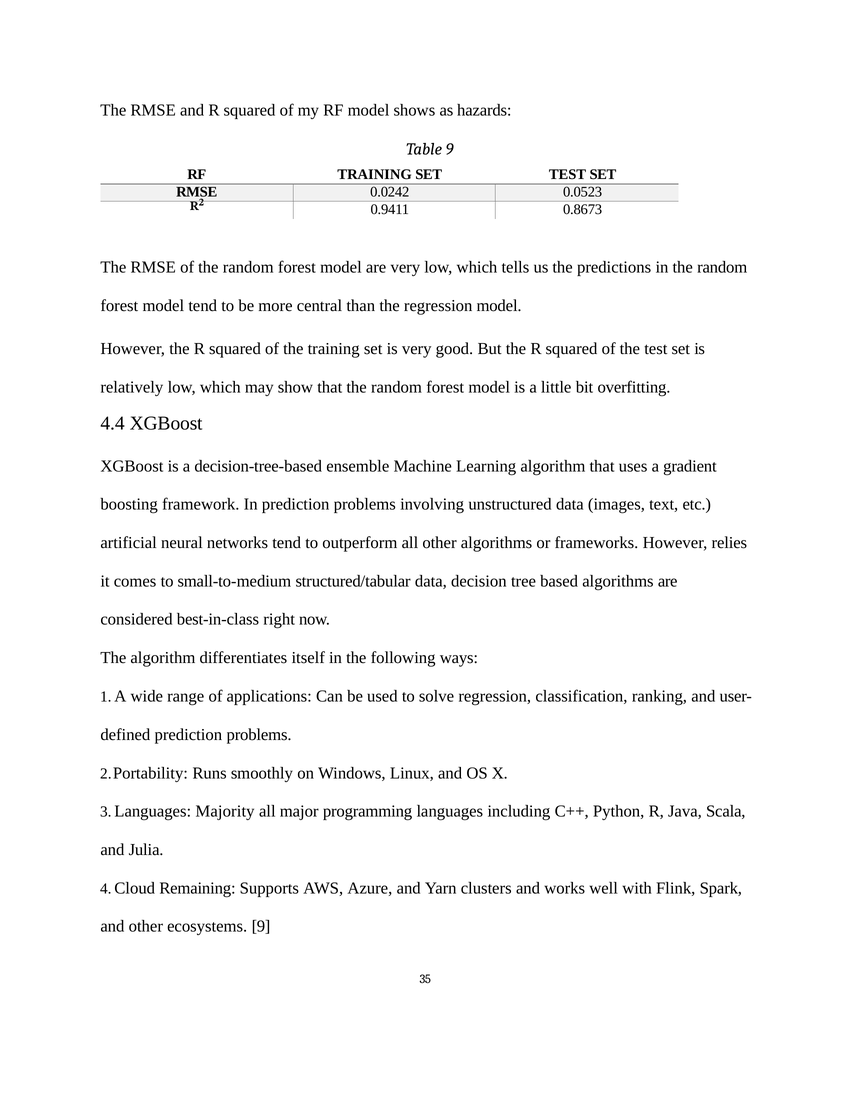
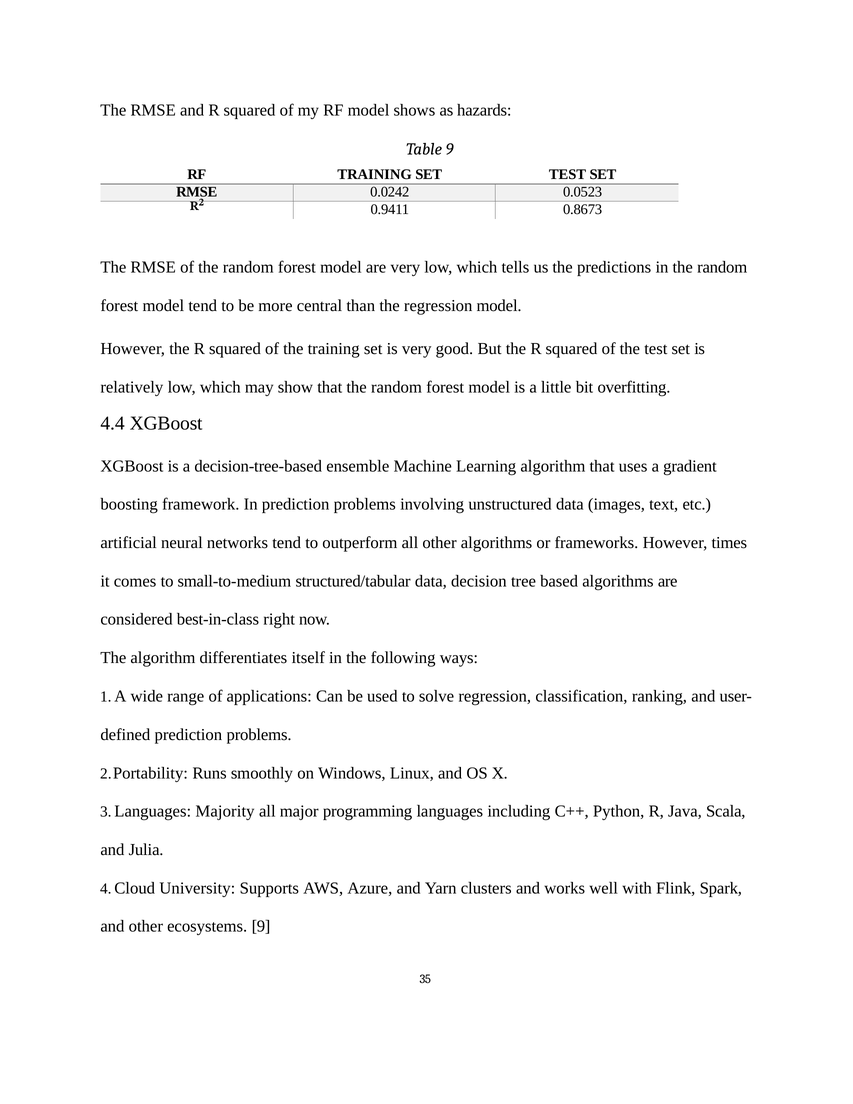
relies: relies -> times
Remaining: Remaining -> University
